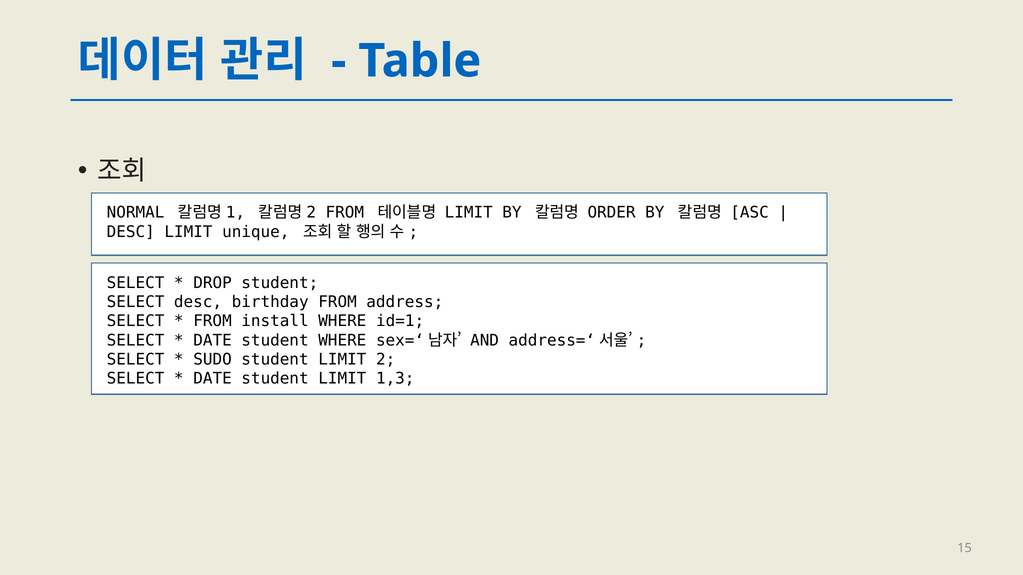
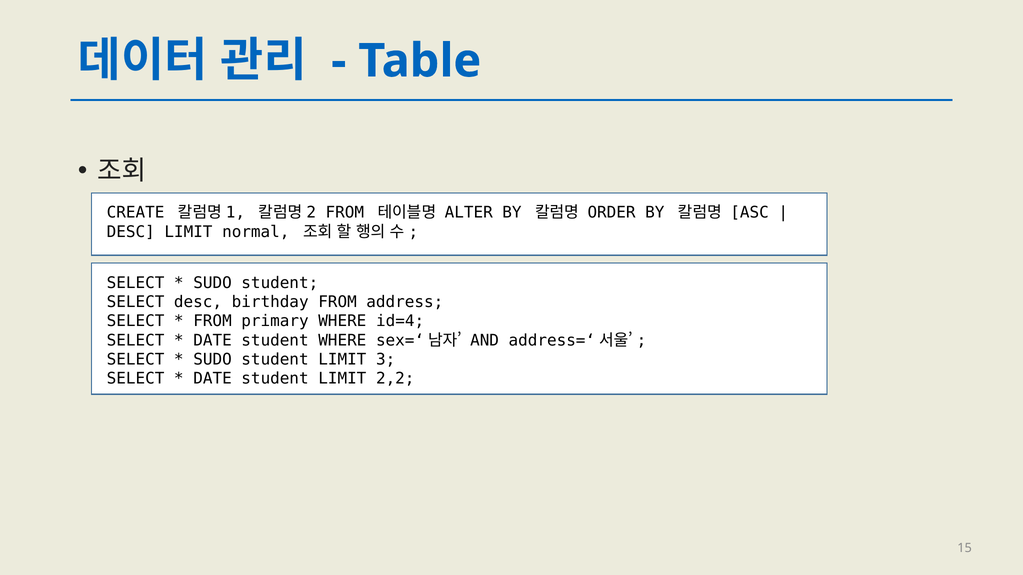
NORMAL: NORMAL -> CREATE
LIMIT at (469, 213): LIMIT -> ALTER
unique: unique -> normal
DROP at (213, 283): DROP -> SUDO
install: install -> primary
id=1: id=1 -> id=4
2: 2 -> 3
1,3: 1,3 -> 2,2
